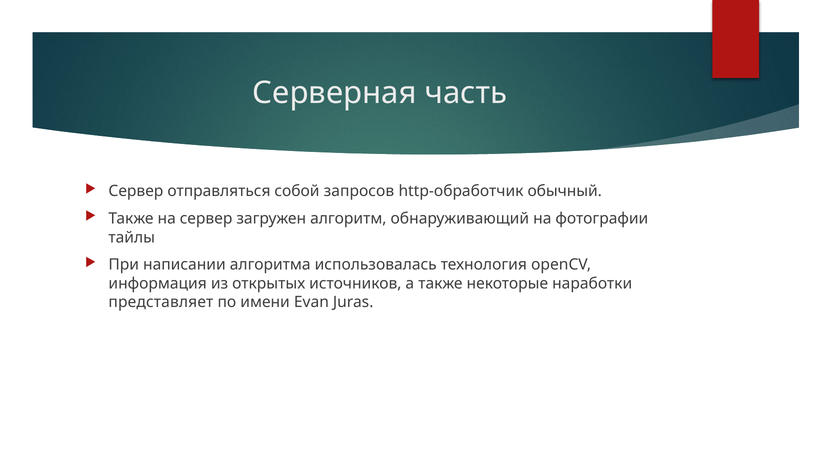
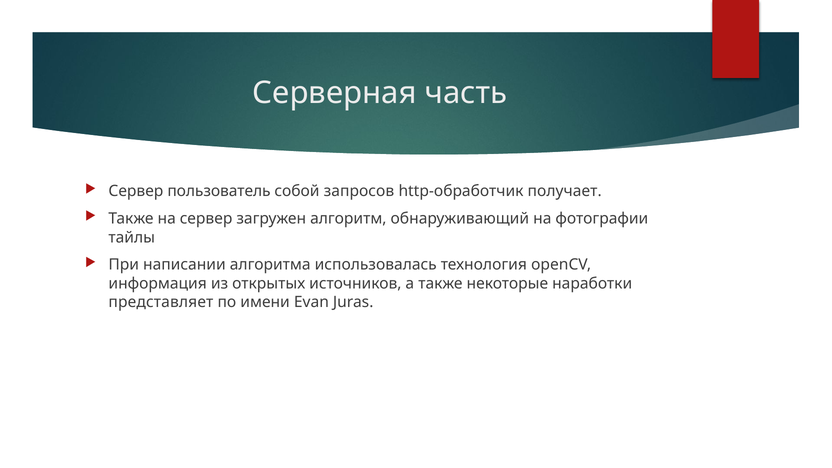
отправляться: отправляться -> пользователь
обычный: обычный -> получает
